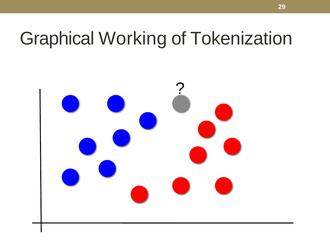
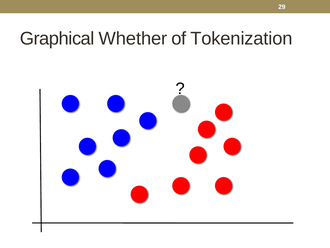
Working: Working -> Whether
